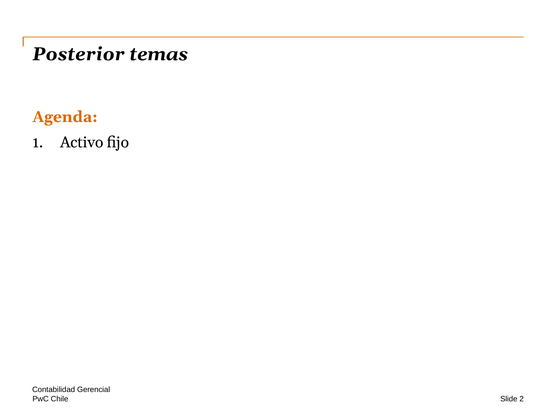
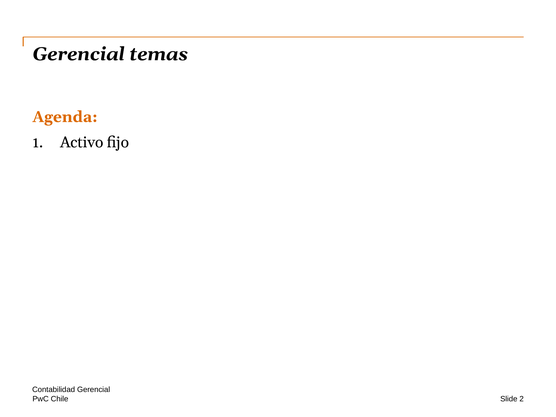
Posterior at (79, 54): Posterior -> Gerencial
